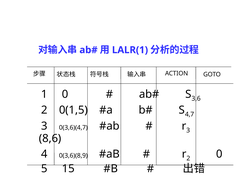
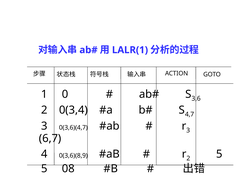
0(1,5: 0(1,5 -> 0(3,4
8,6: 8,6 -> 6,7
2 0: 0 -> 5
15: 15 -> 08
